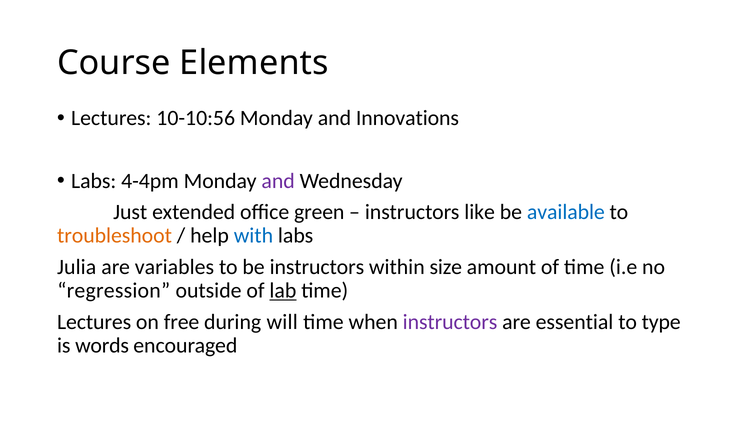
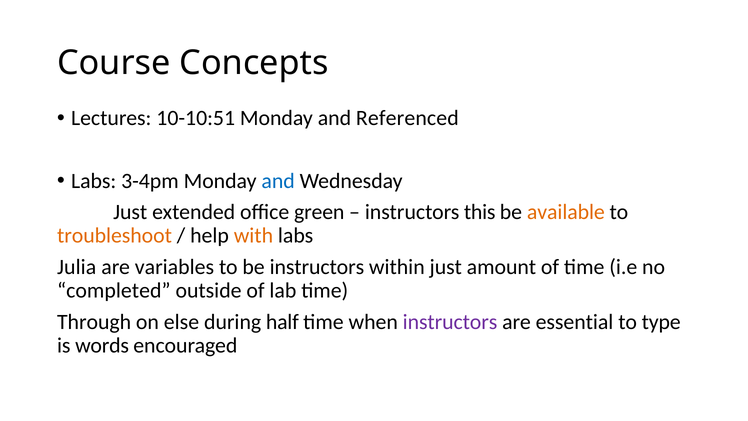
Elements: Elements -> Concepts
10-10:56: 10-10:56 -> 10-10:51
Innovations: Innovations -> Referenced
4-4pm: 4-4pm -> 3-4pm
and at (278, 181) colour: purple -> blue
like: like -> this
available colour: blue -> orange
with colour: blue -> orange
within size: size -> just
regression: regression -> completed
lab underline: present -> none
Lectures at (94, 322): Lectures -> Through
free: free -> else
will: will -> half
